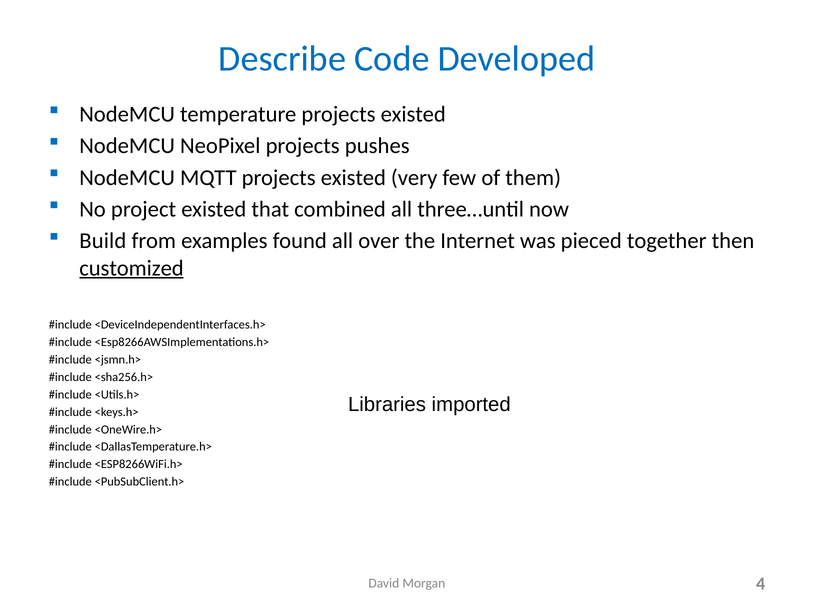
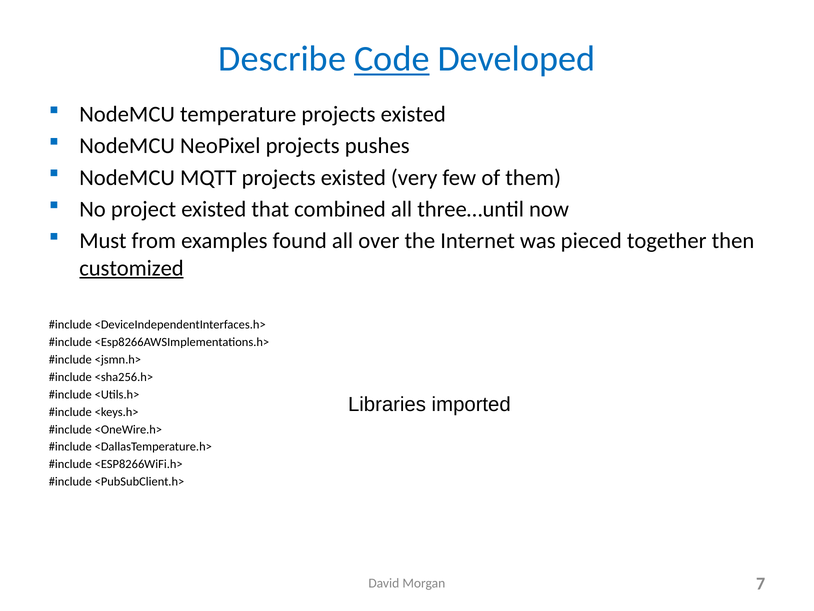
Code underline: none -> present
Build: Build -> Must
4: 4 -> 7
